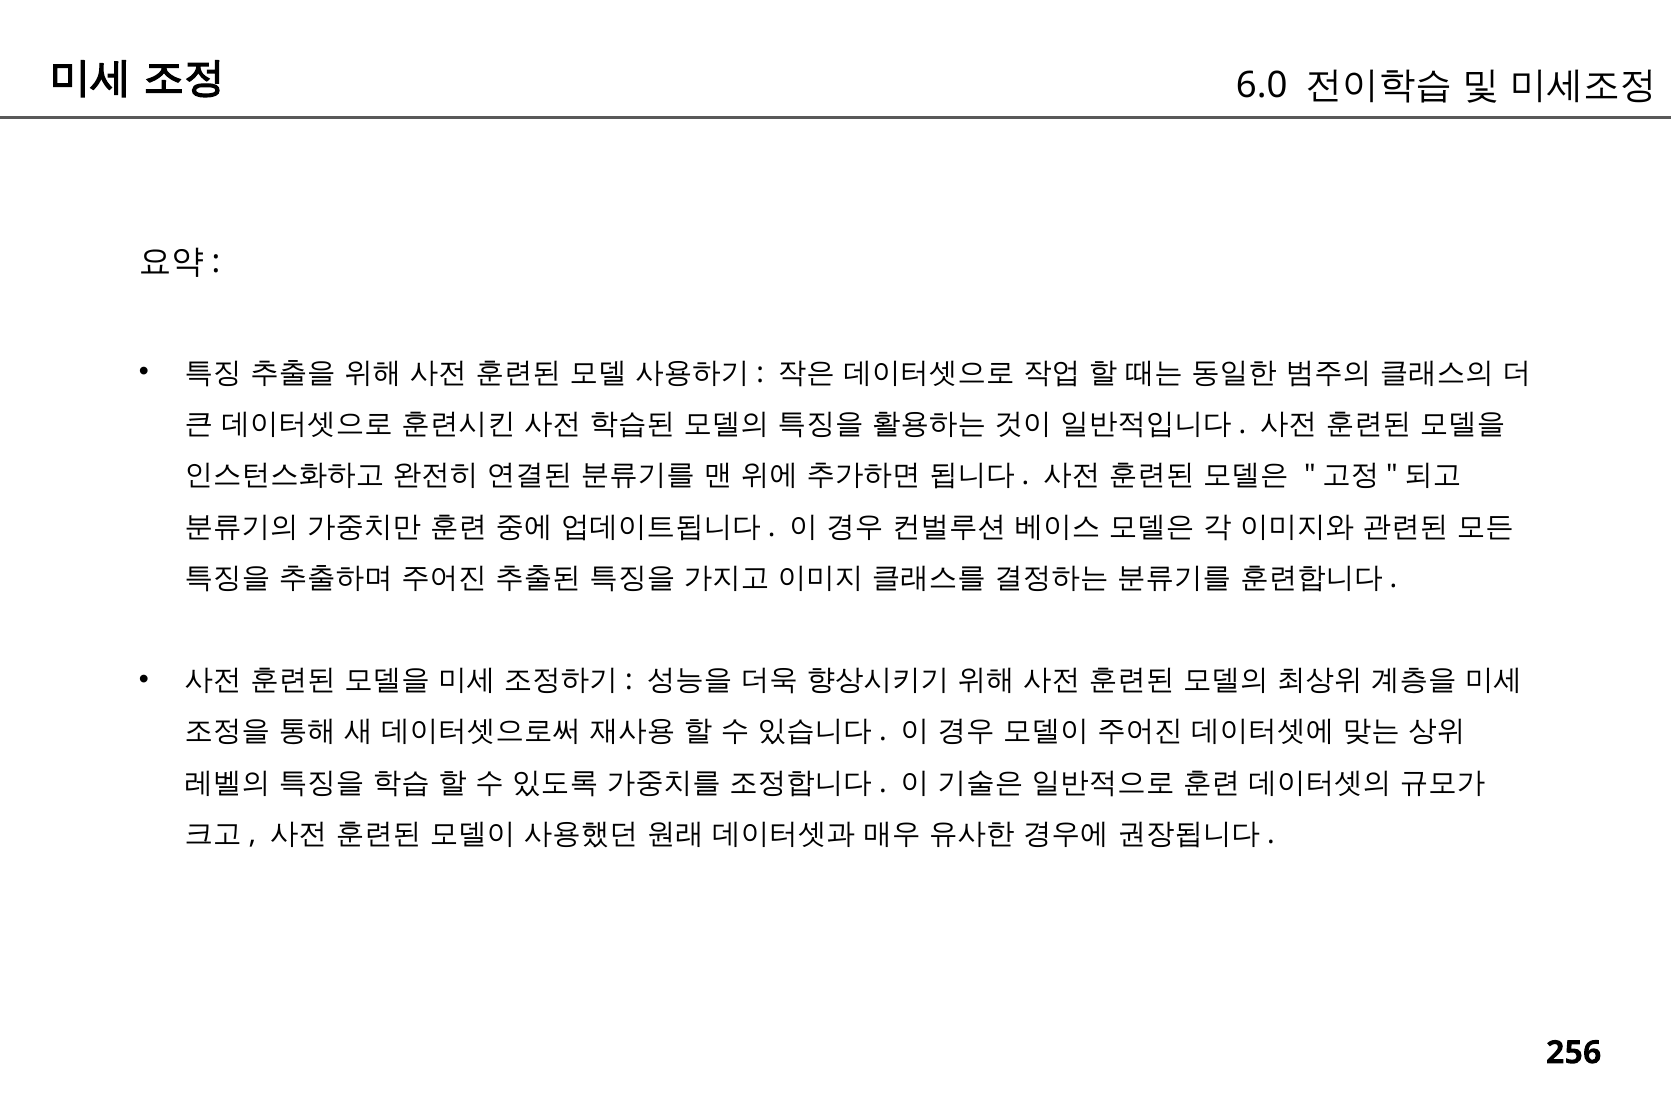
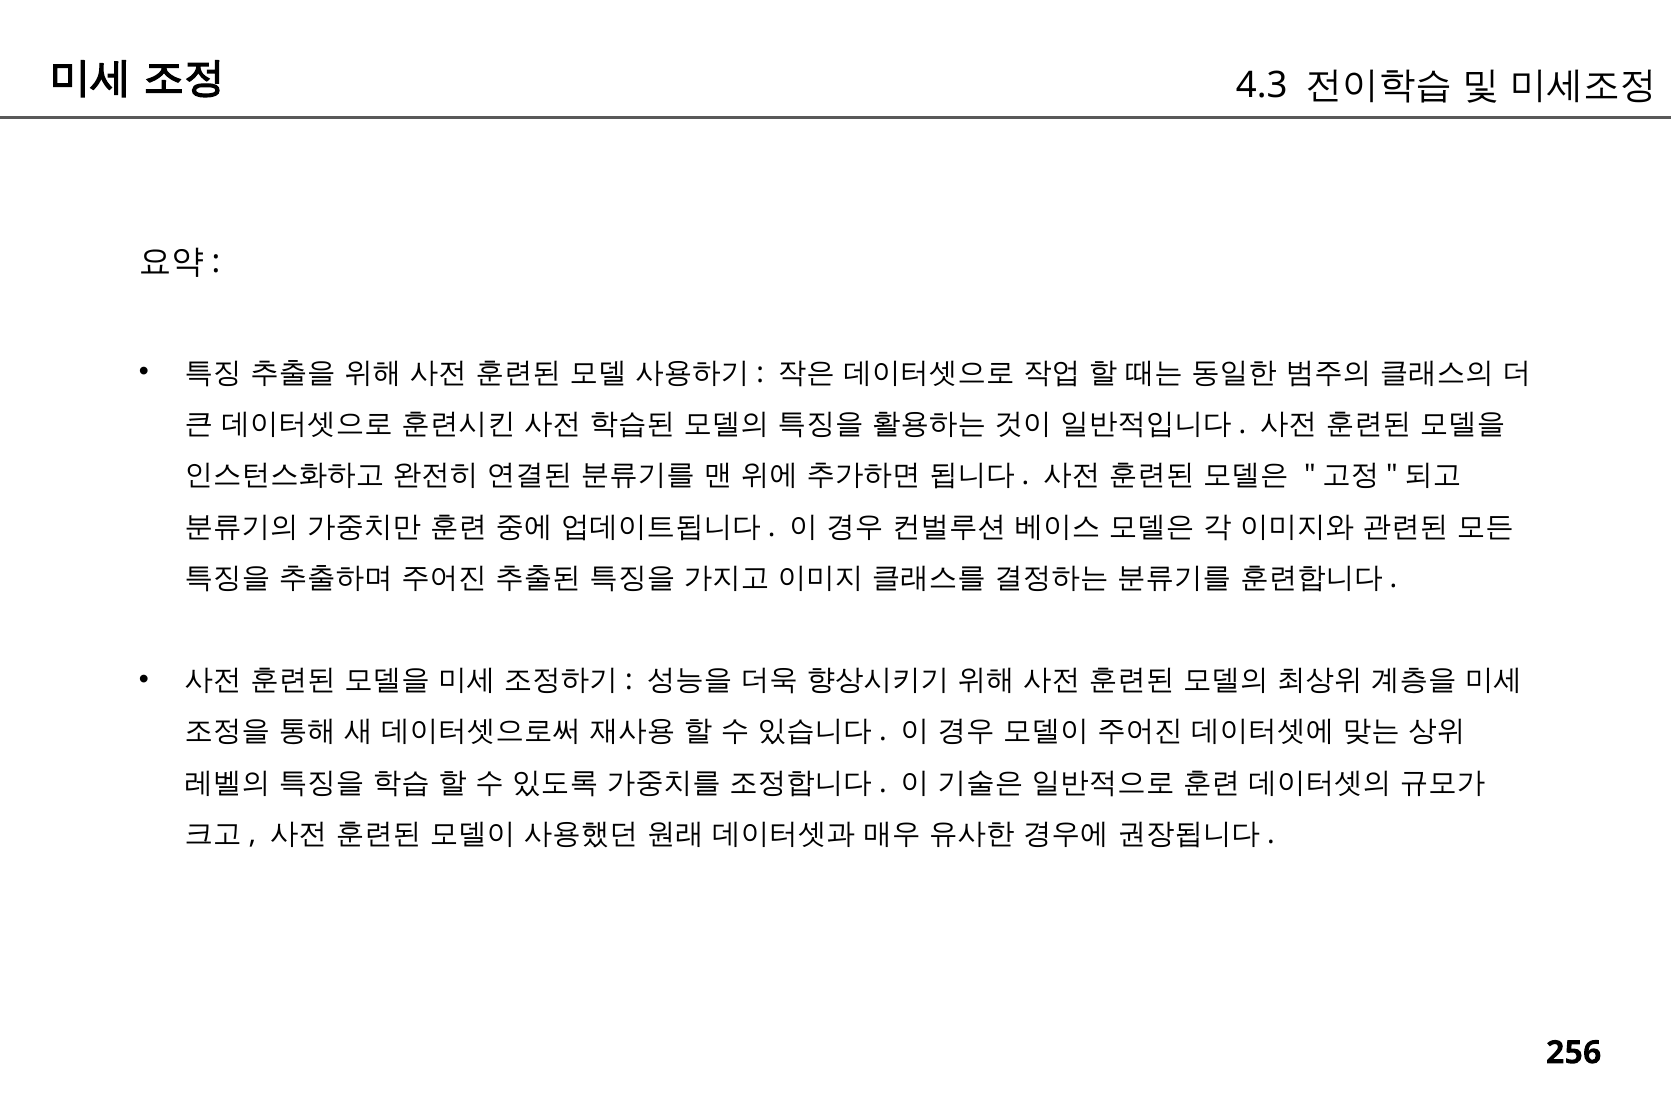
6.0: 6.0 -> 4.3
